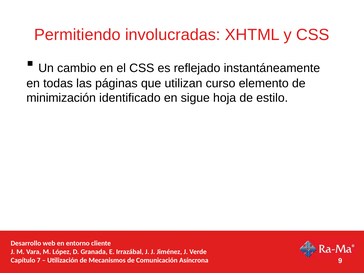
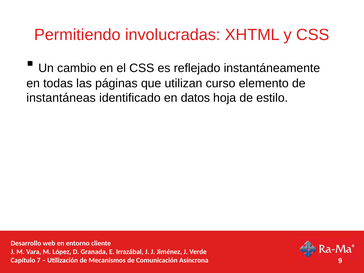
minimización: minimización -> instantáneas
sigue: sigue -> datos
